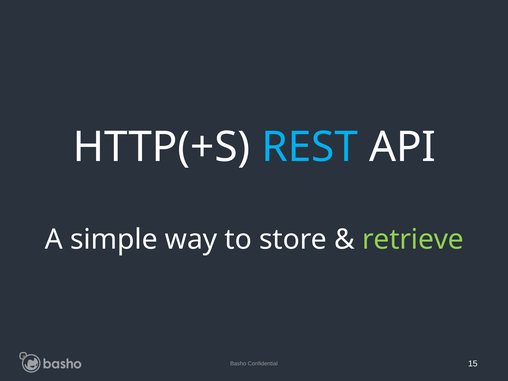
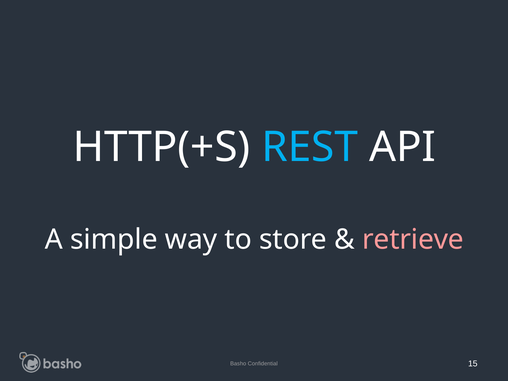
retrieve colour: light green -> pink
